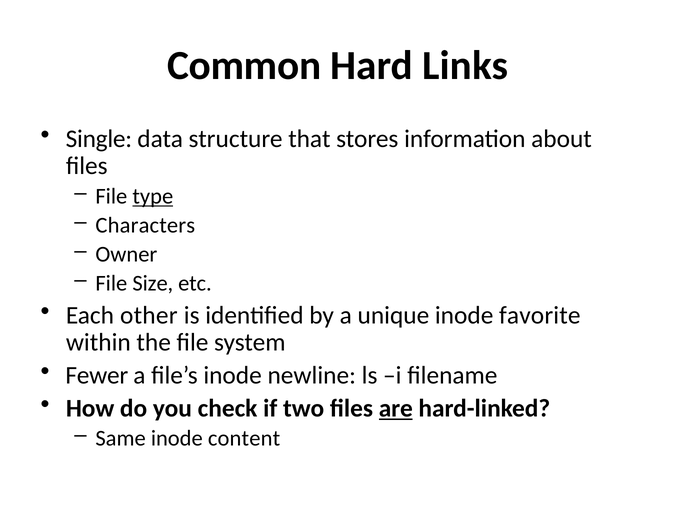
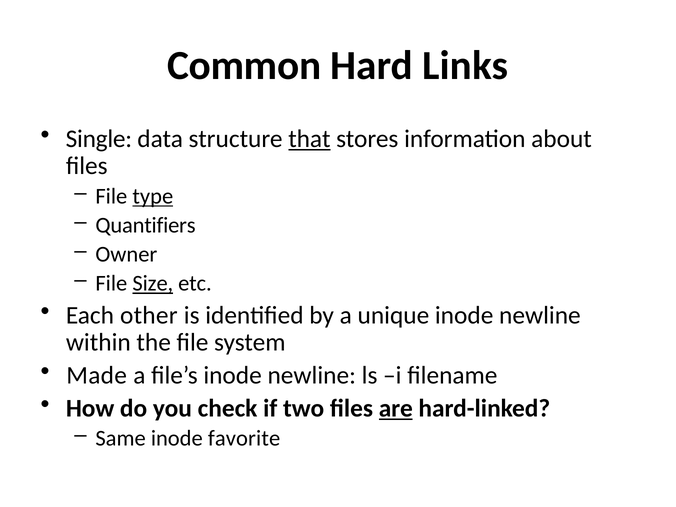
that underline: none -> present
Characters: Characters -> Quantifiers
Size underline: none -> present
unique inode favorite: favorite -> newline
Fewer: Fewer -> Made
content: content -> favorite
